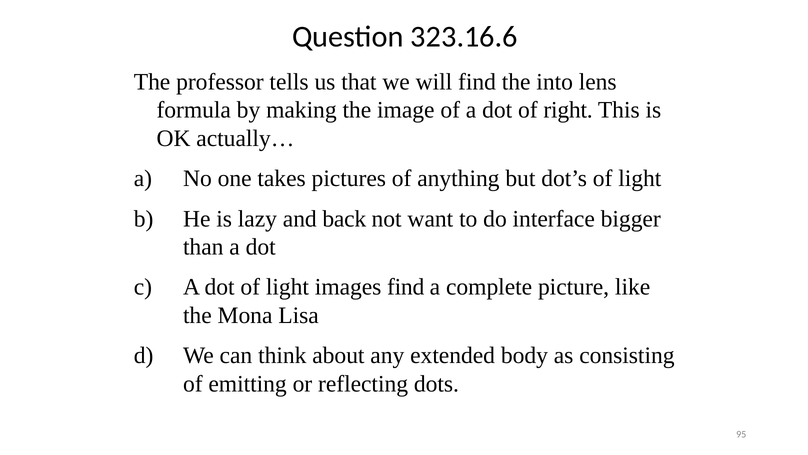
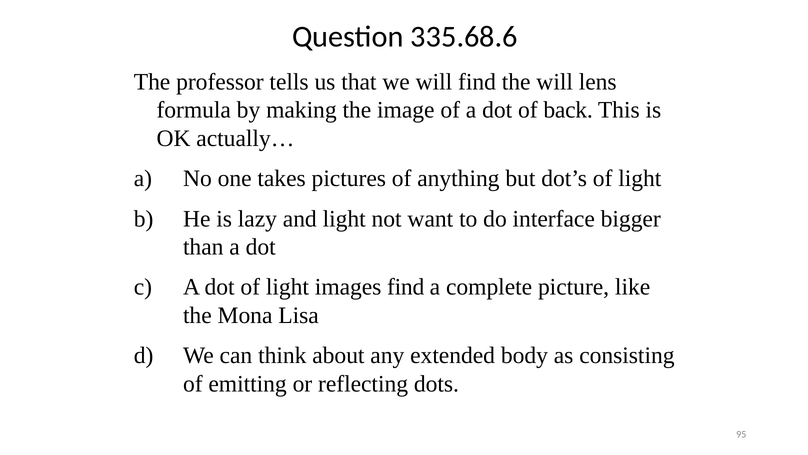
323.16.6: 323.16.6 -> 335.68.6
the into: into -> will
right: right -> back
and back: back -> light
